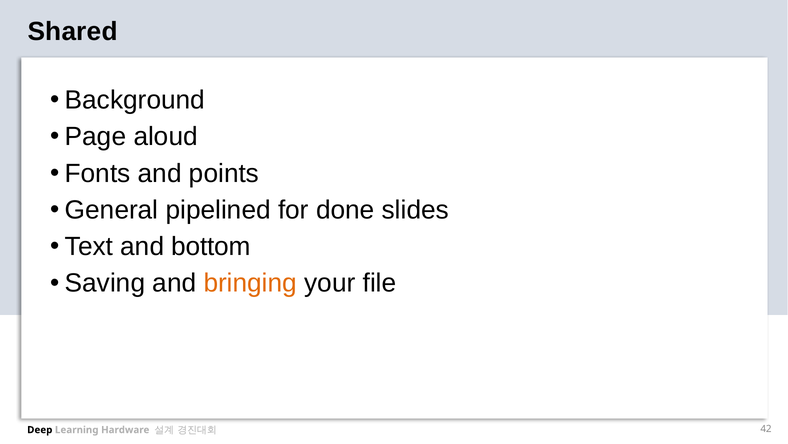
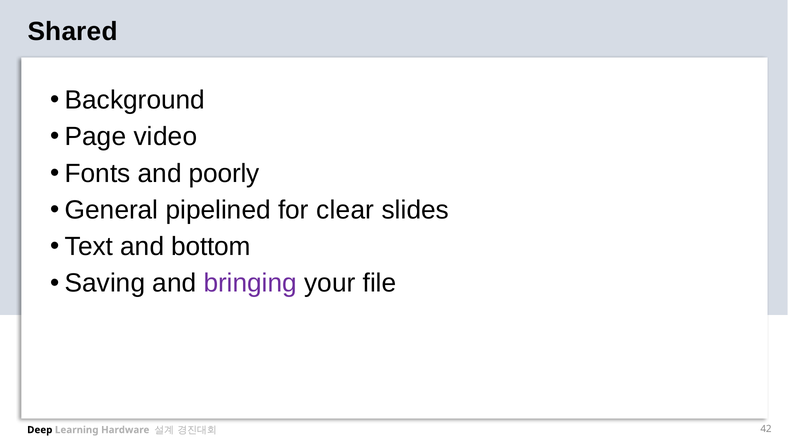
aloud: aloud -> video
points: points -> poorly
done: done -> clear
bringing colour: orange -> purple
